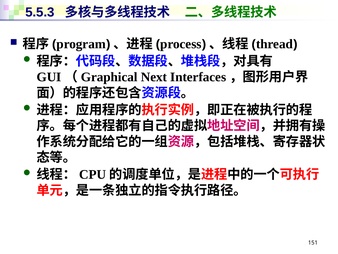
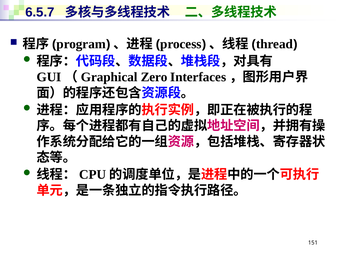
5.5.3: 5.5.3 -> 6.5.7
Next: Next -> Zero
